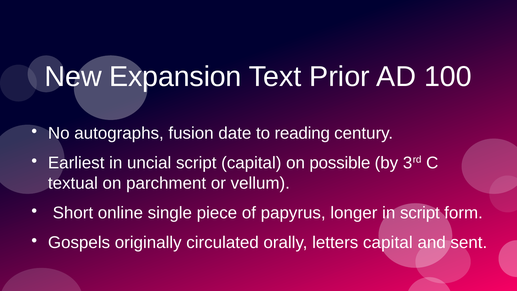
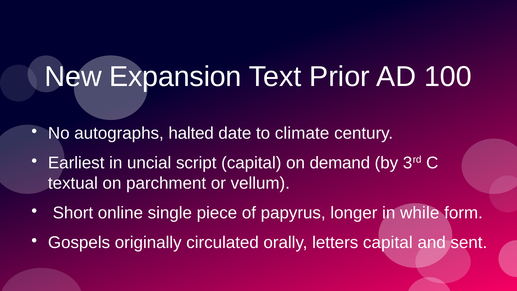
fusion: fusion -> halted
reading: reading -> climate
possible: possible -> demand
in script: script -> while
